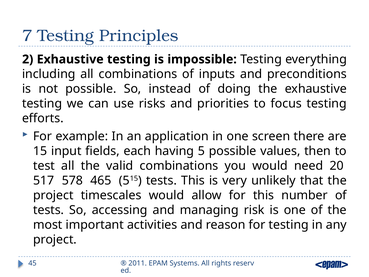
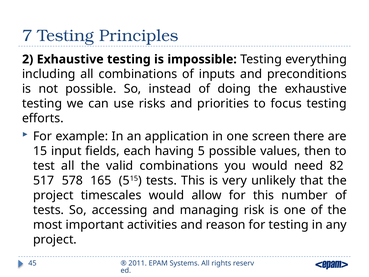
20: 20 -> 82
465: 465 -> 165
